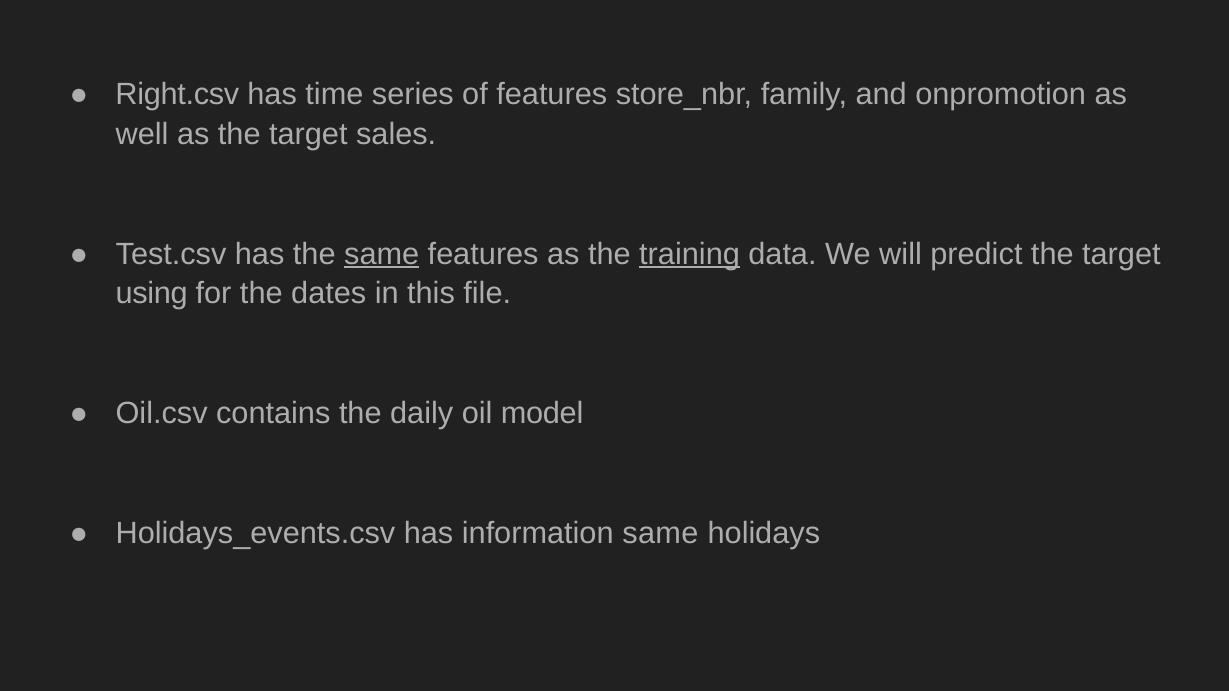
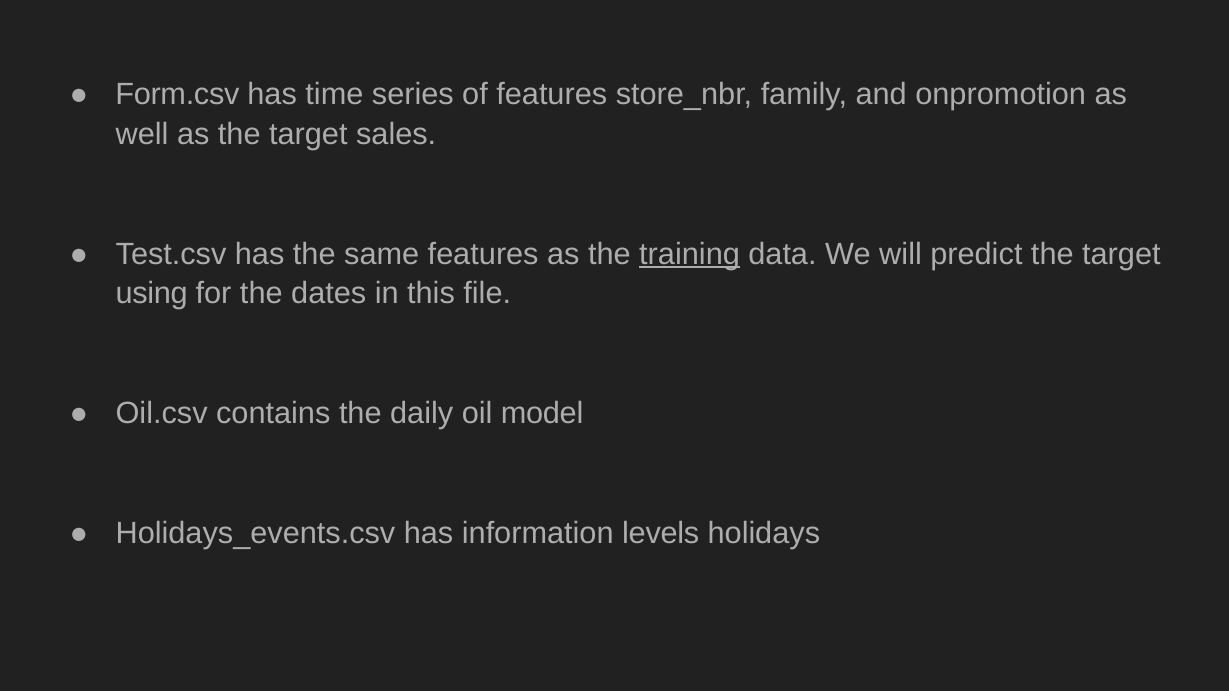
Right.csv: Right.csv -> Form.csv
same at (382, 254) underline: present -> none
information same: same -> levels
